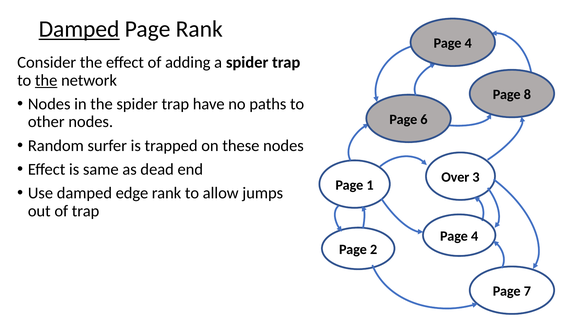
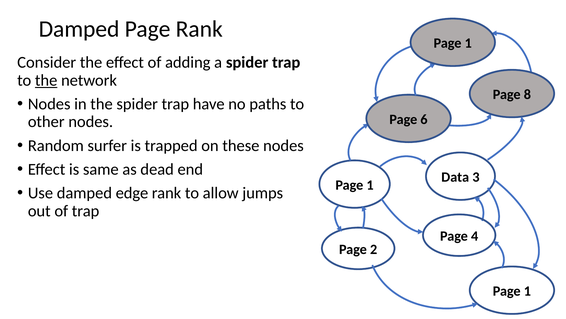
Damped at (79, 29) underline: present -> none
4 at (468, 43): 4 -> 1
Over: Over -> Data
7 at (527, 291): 7 -> 1
